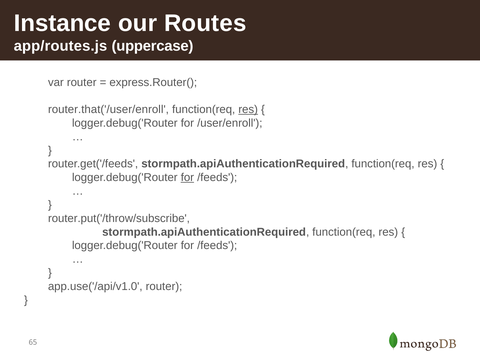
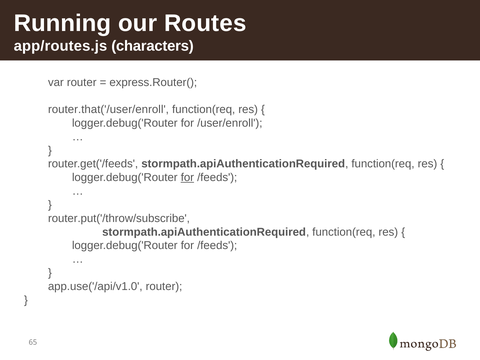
Instance: Instance -> Running
uppercase: uppercase -> characters
res at (248, 109) underline: present -> none
